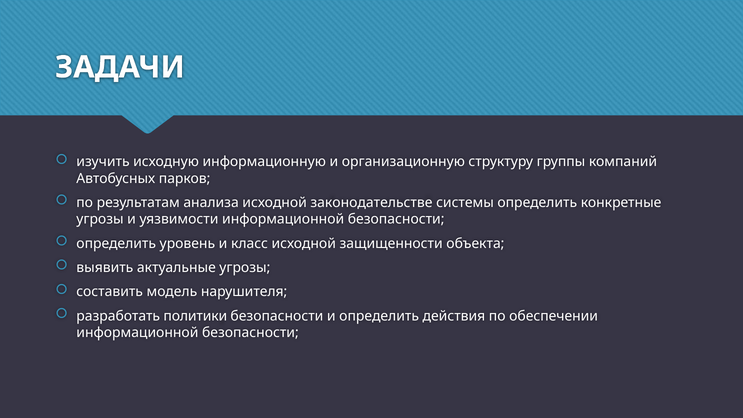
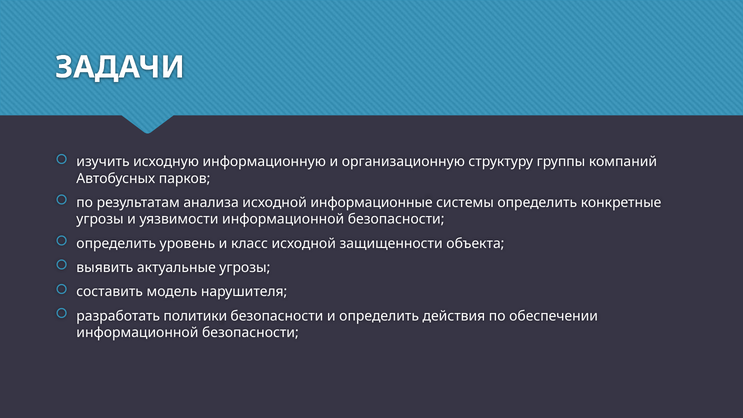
законодательстве: законодательстве -> информационные
